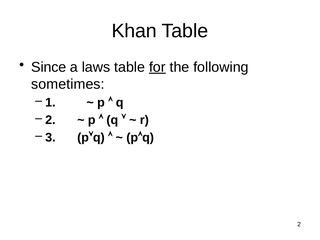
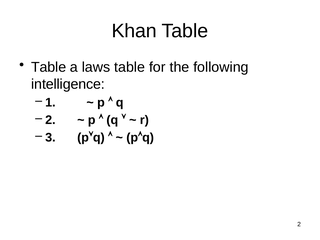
Since at (49, 67): Since -> Table
for underline: present -> none
sometimes: sometimes -> intelligence
